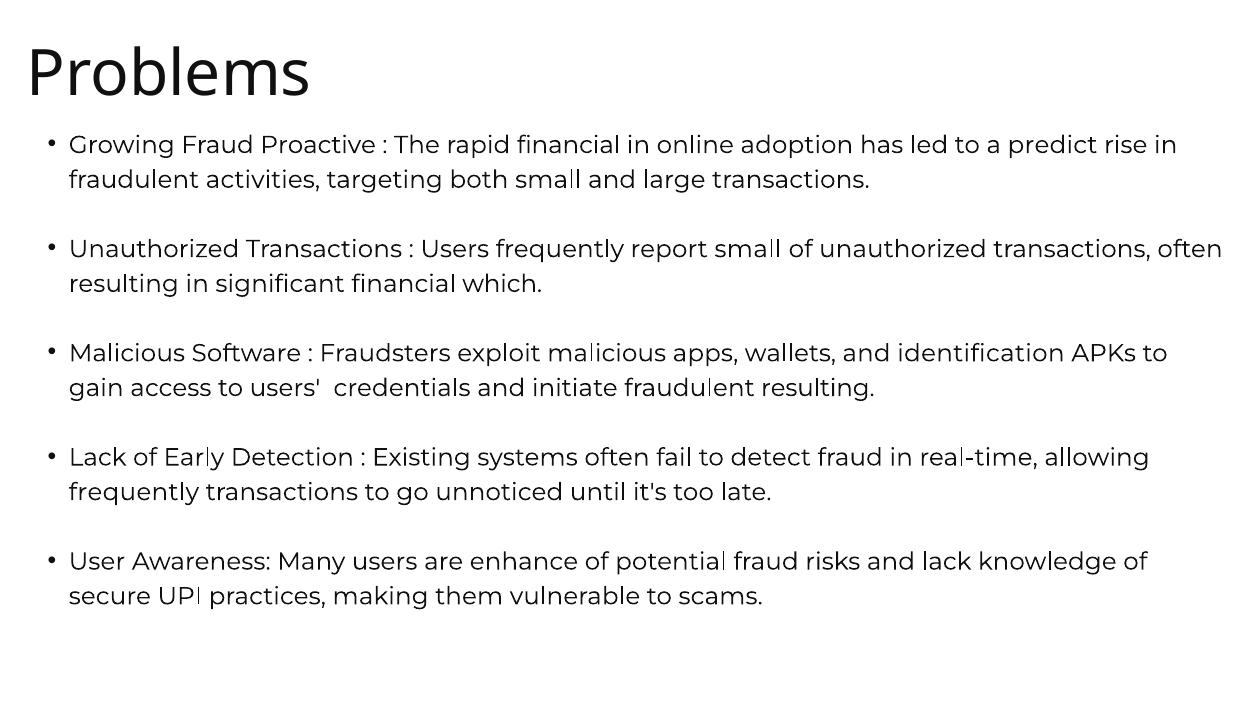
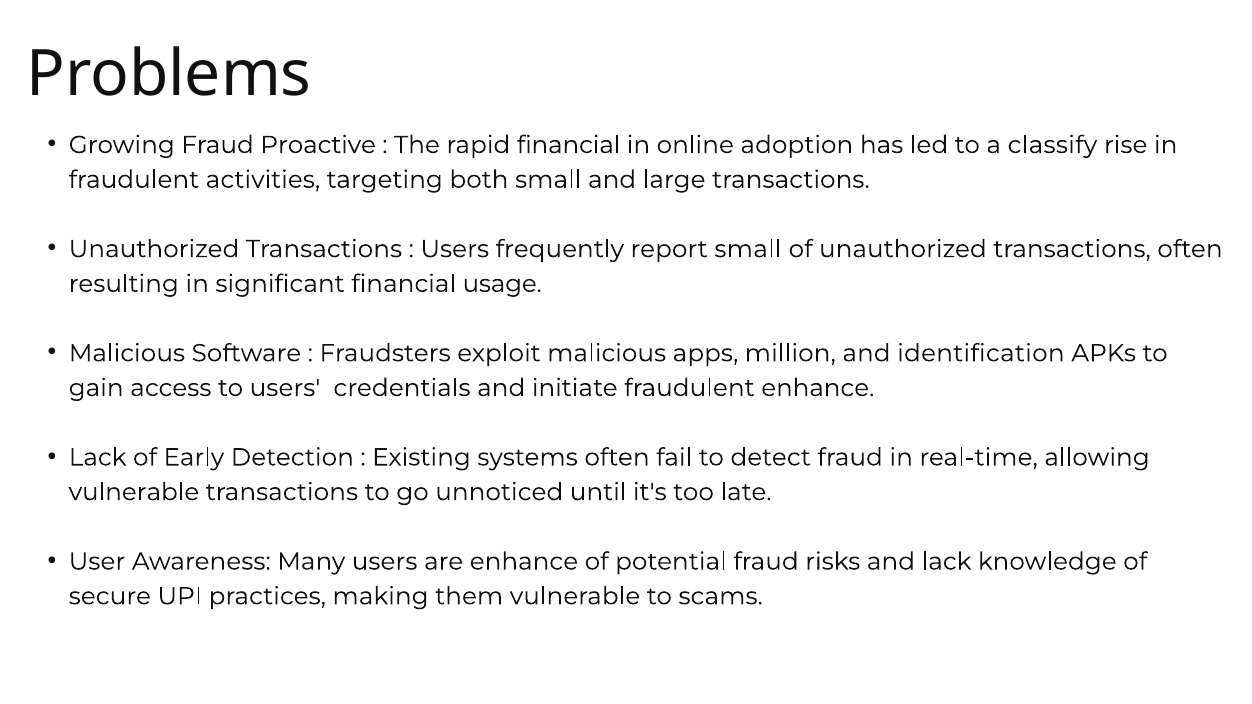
predict: predict -> classify
which: which -> usage
wallets: wallets -> million
fraudulent resulting: resulting -> enhance
frequently at (134, 492): frequently -> vulnerable
